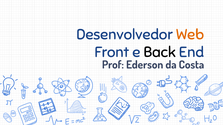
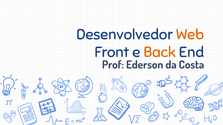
Back colour: black -> orange
